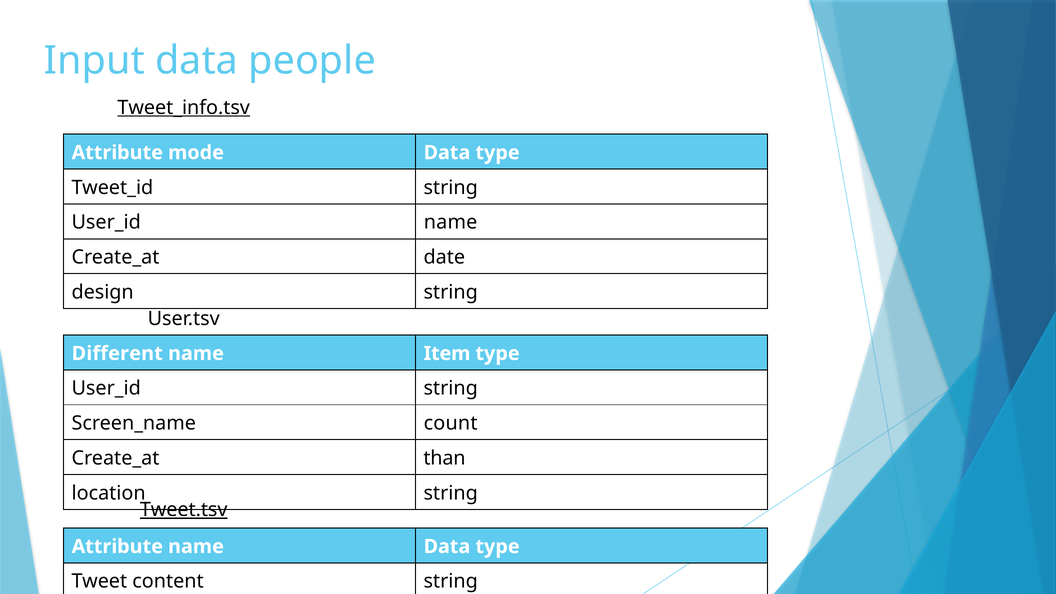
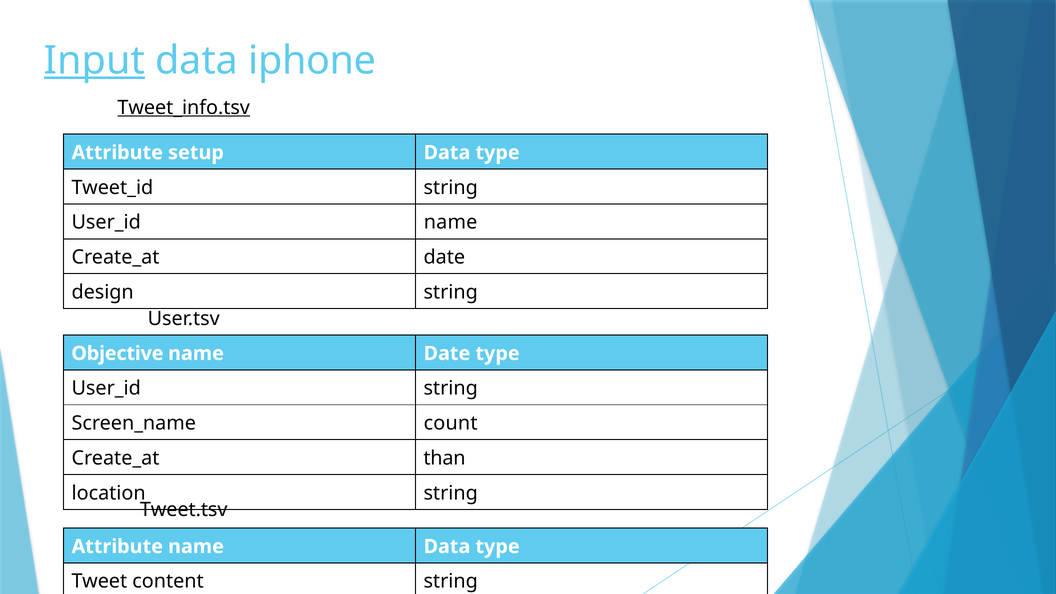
Input underline: none -> present
people: people -> iphone
mode: mode -> setup
Different: Different -> Objective
name Item: Item -> Date
Tweet.tsv underline: present -> none
